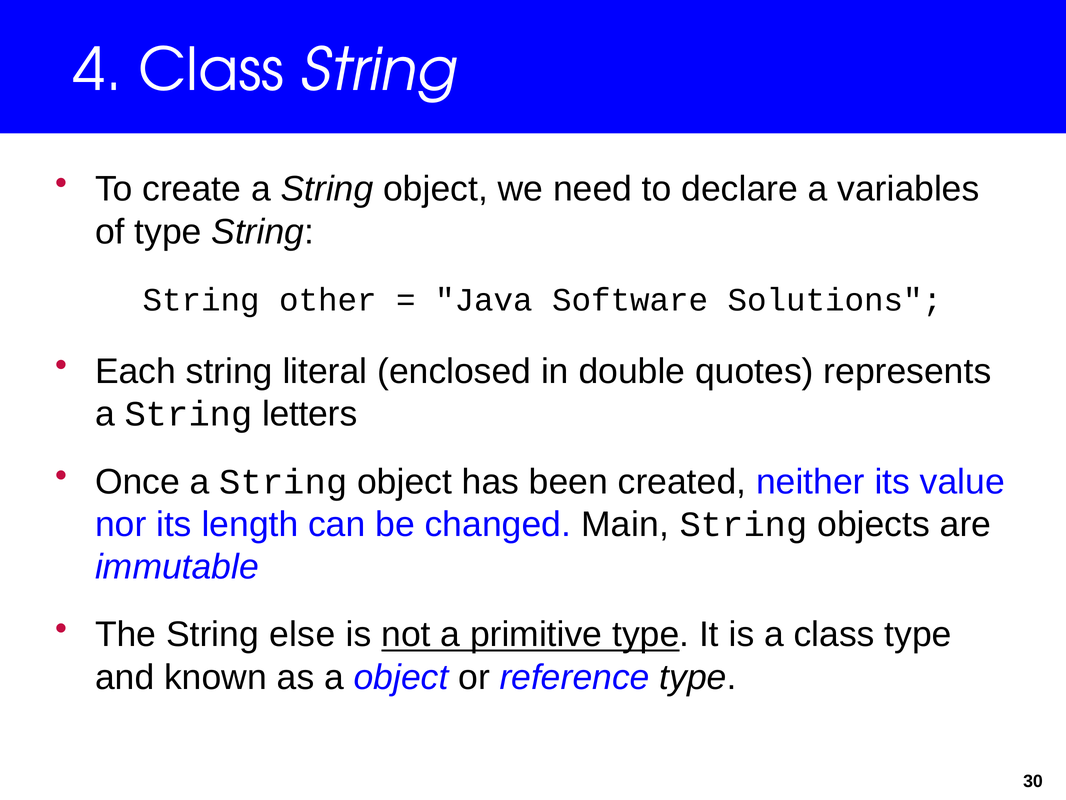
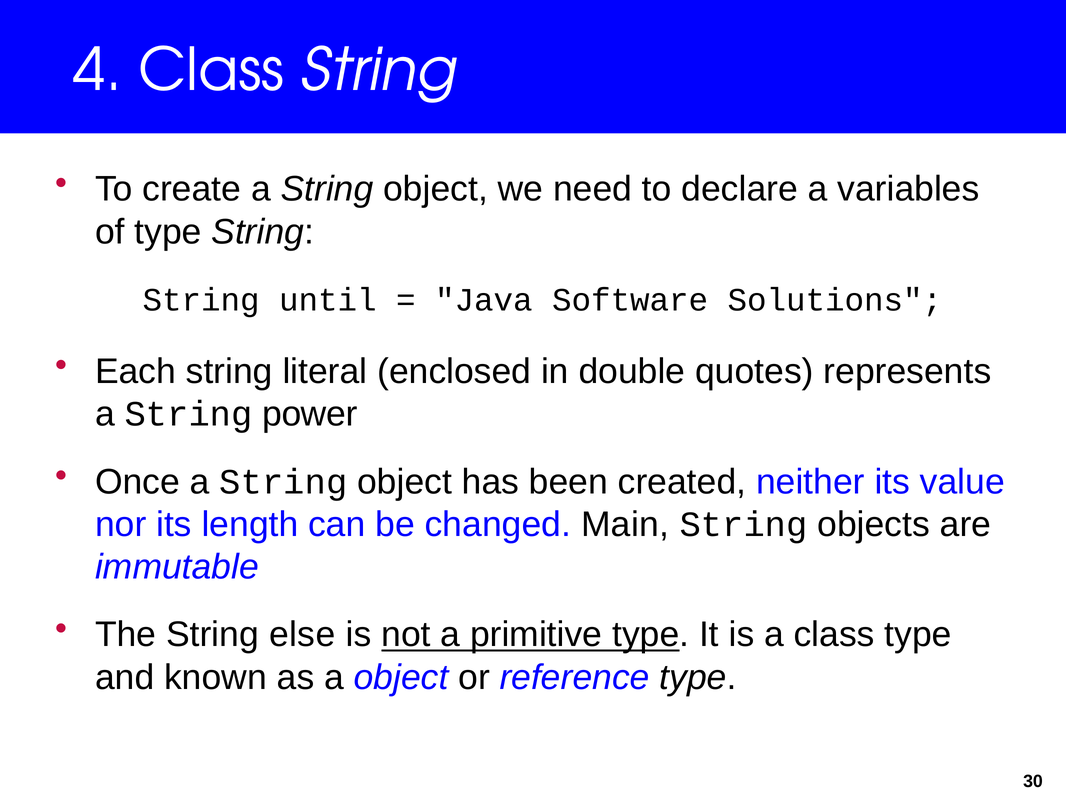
other: other -> until
letters: letters -> power
